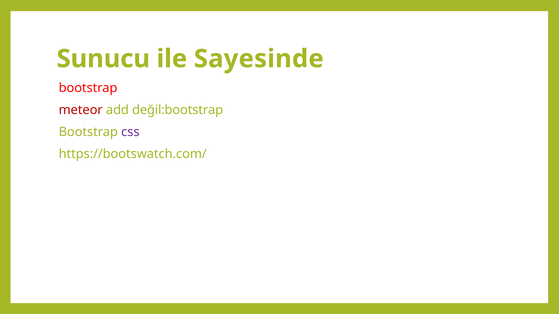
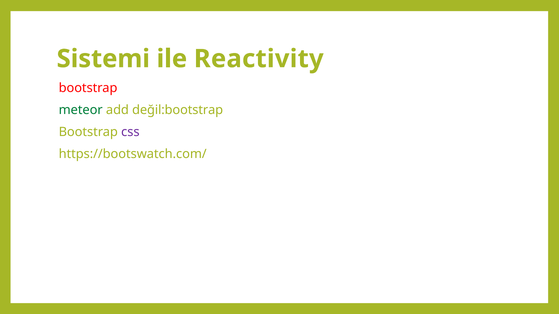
Sunucu: Sunucu -> Sistemi
Sayesinde: Sayesinde -> Reactivity
meteor colour: red -> green
